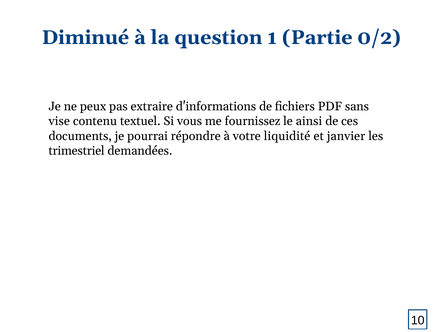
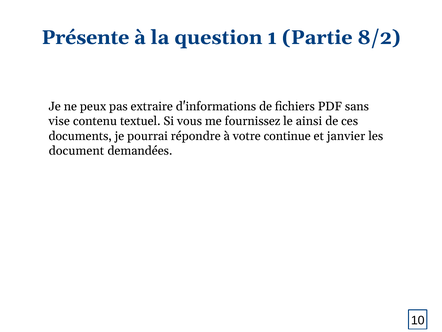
Diminué: Diminué -> Présente
0/2: 0/2 -> 8/2
liquidité: liquidité -> continue
trimestriel: trimestriel -> document
